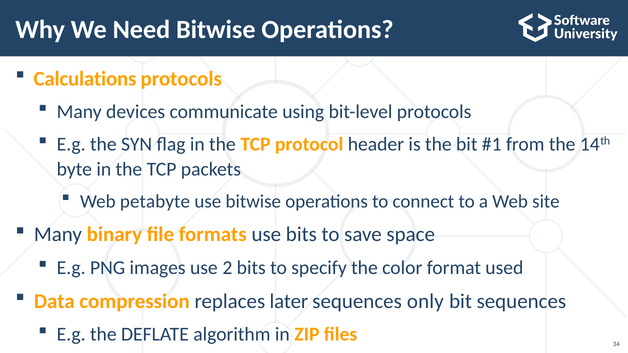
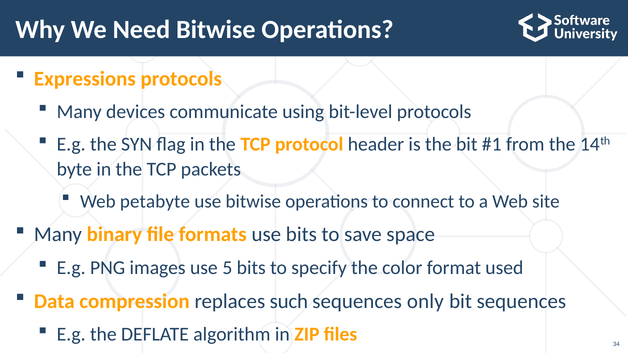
Calculations: Calculations -> Expressions
2: 2 -> 5
later: later -> such
